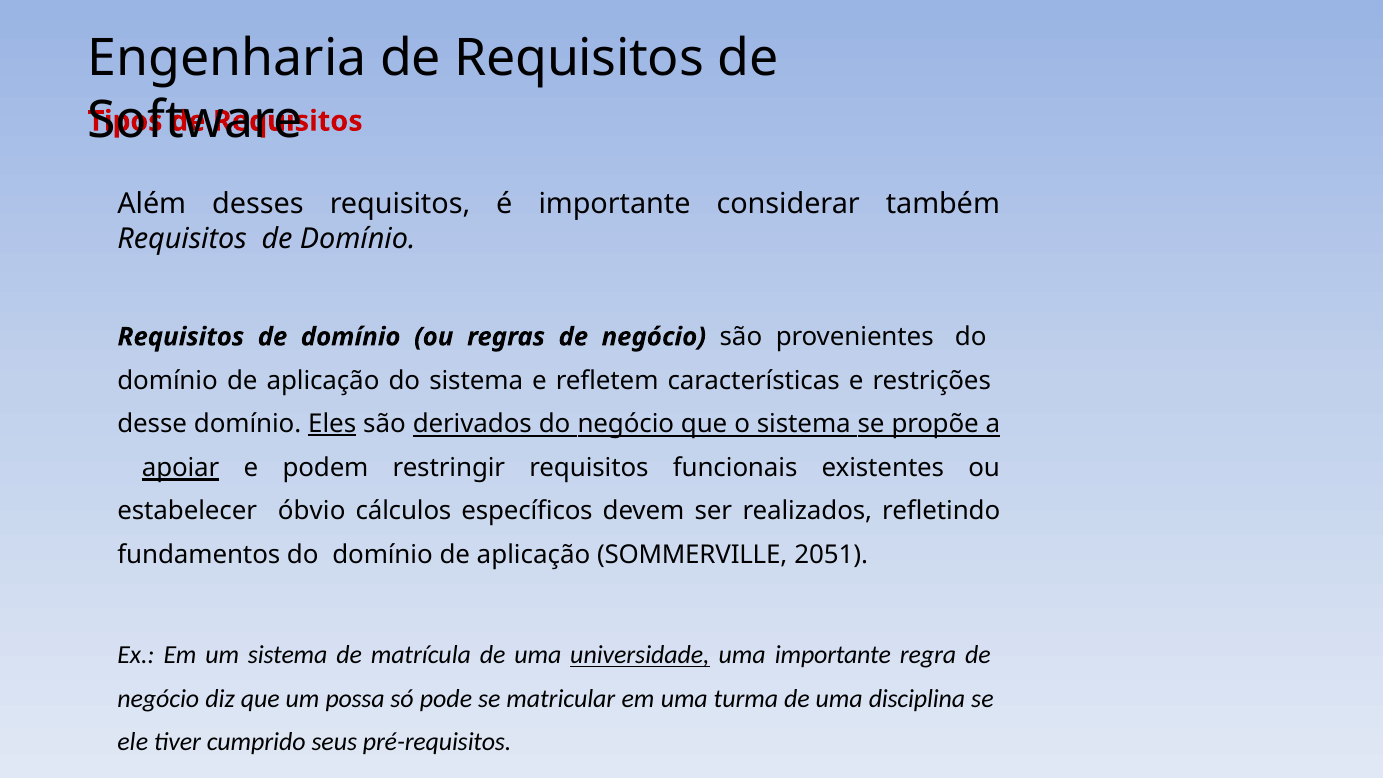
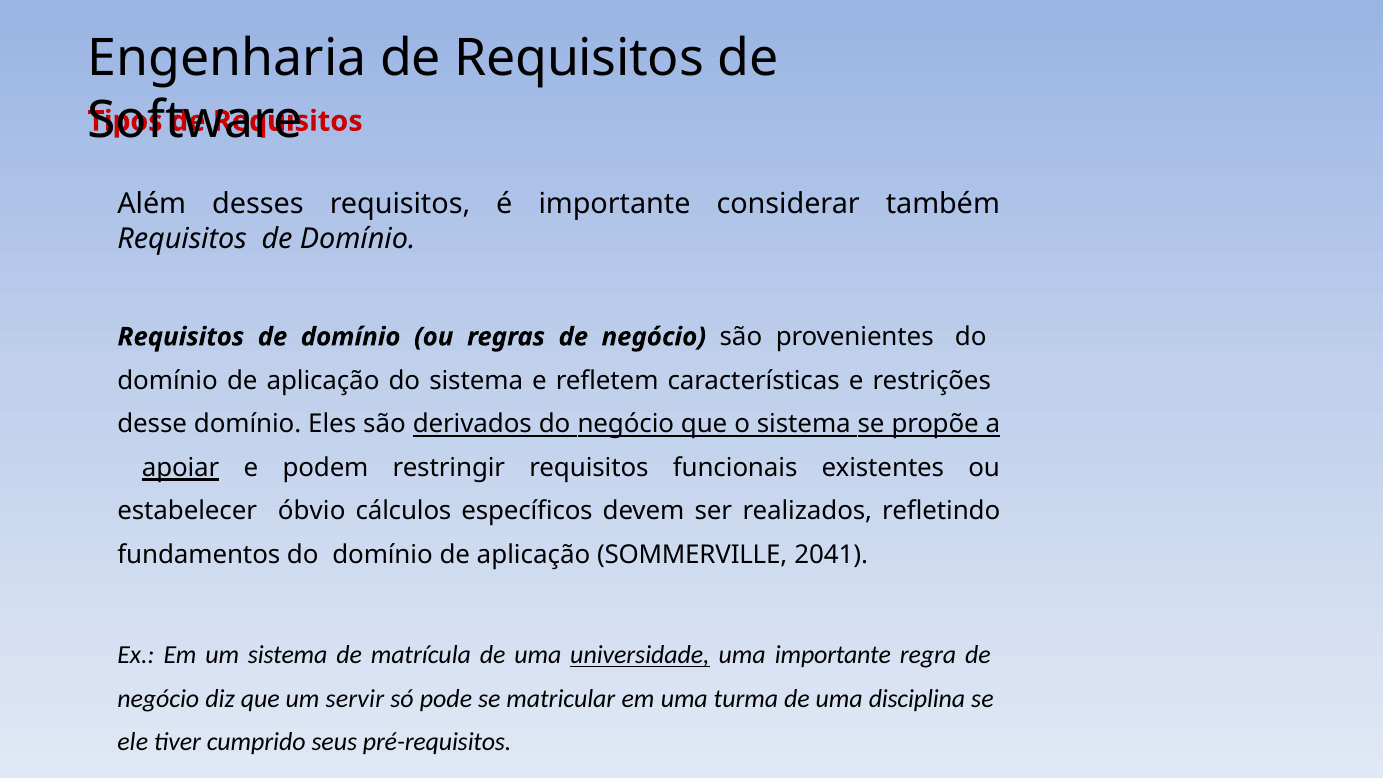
Eles underline: present -> none
2051: 2051 -> 2041
possa: possa -> servir
